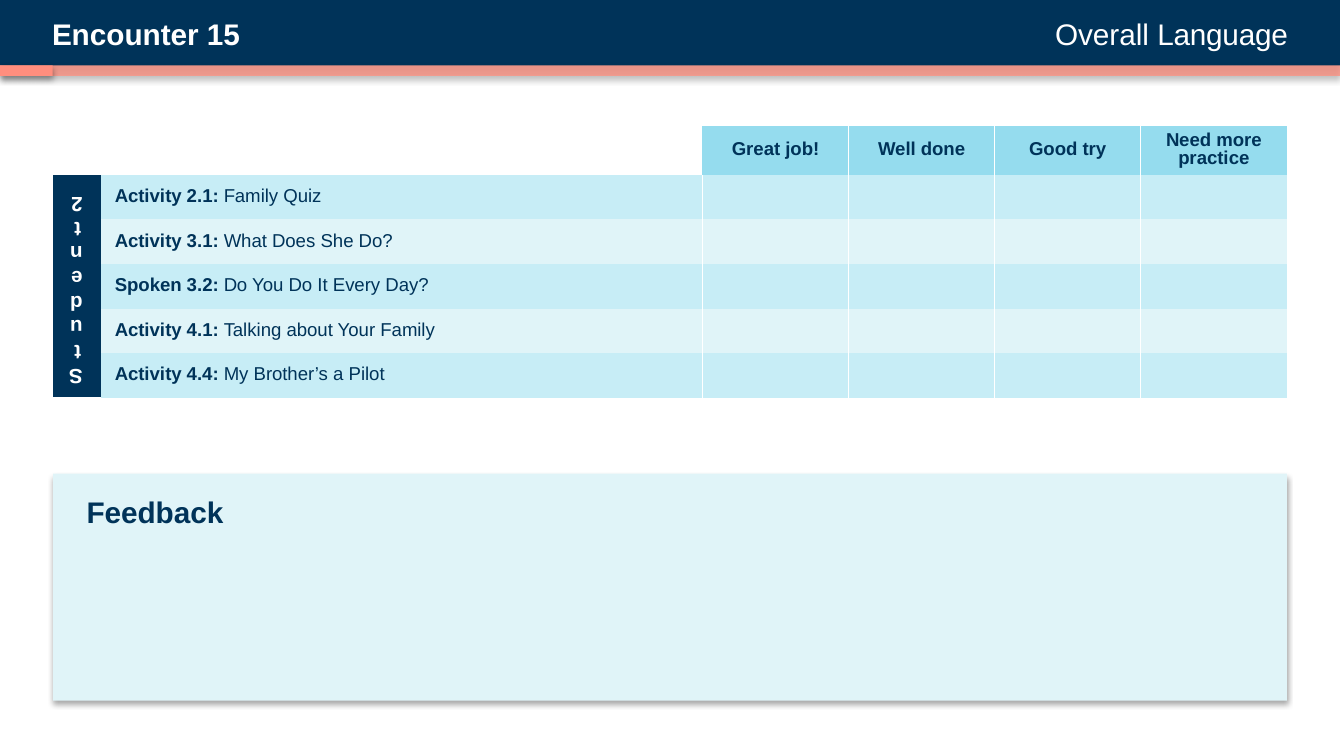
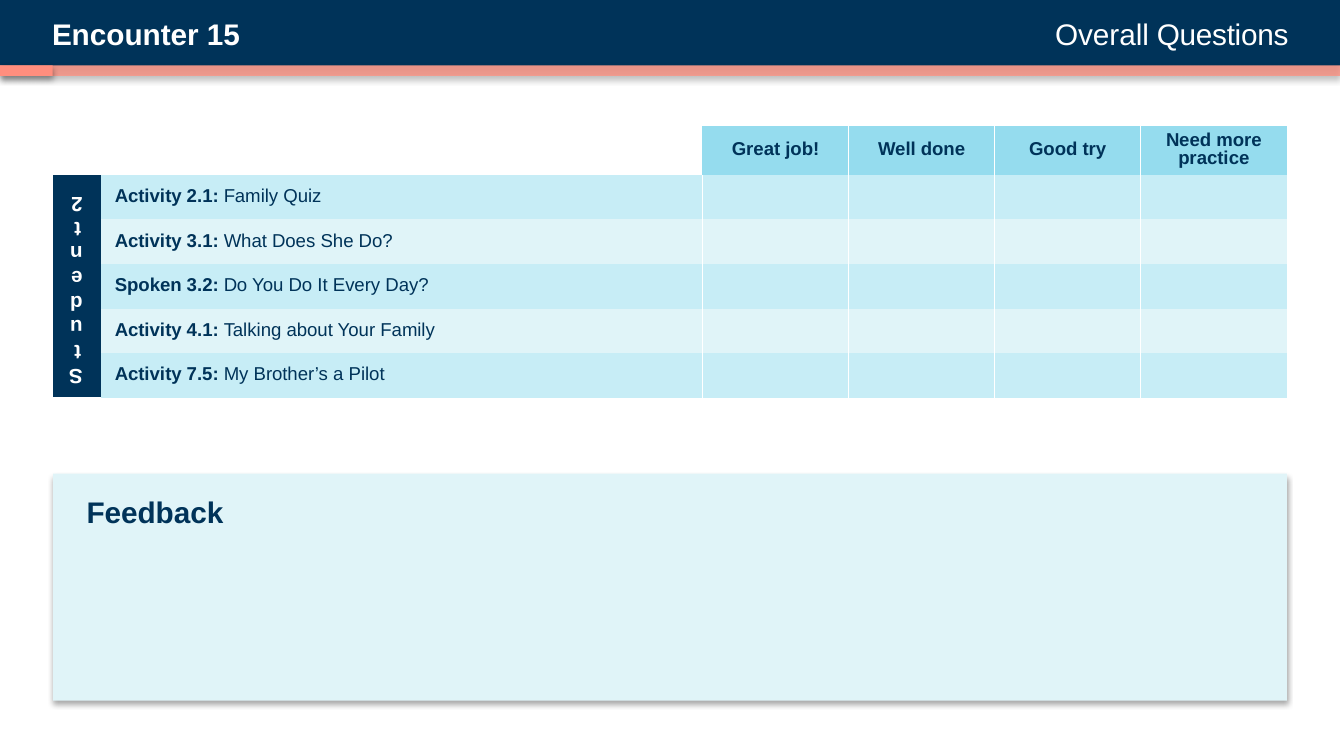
Language: Language -> Questions
4.4: 4.4 -> 7.5
